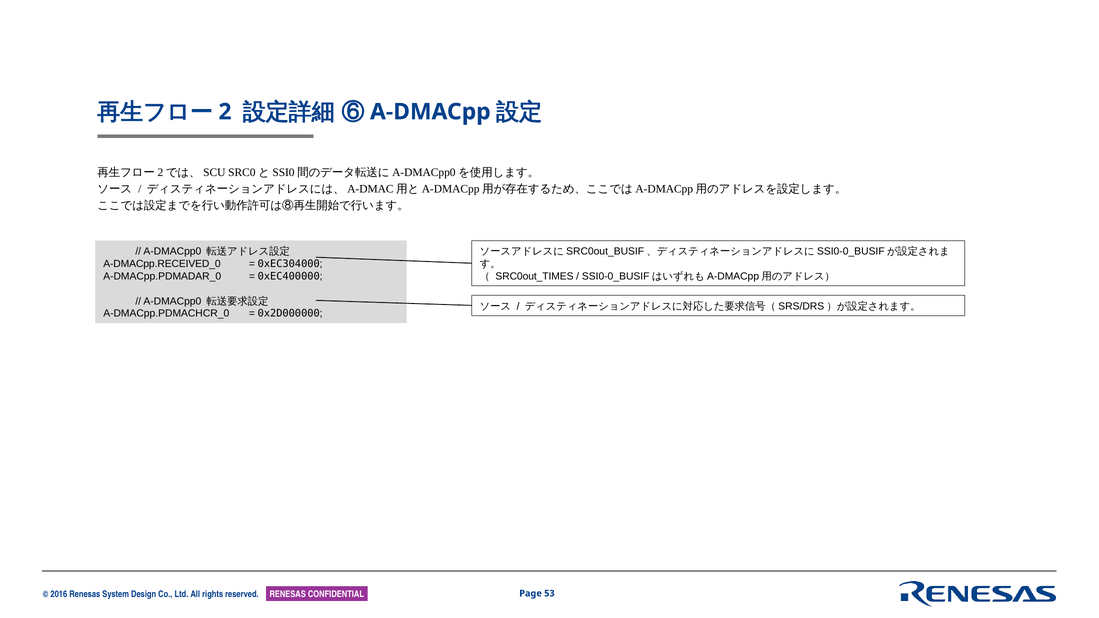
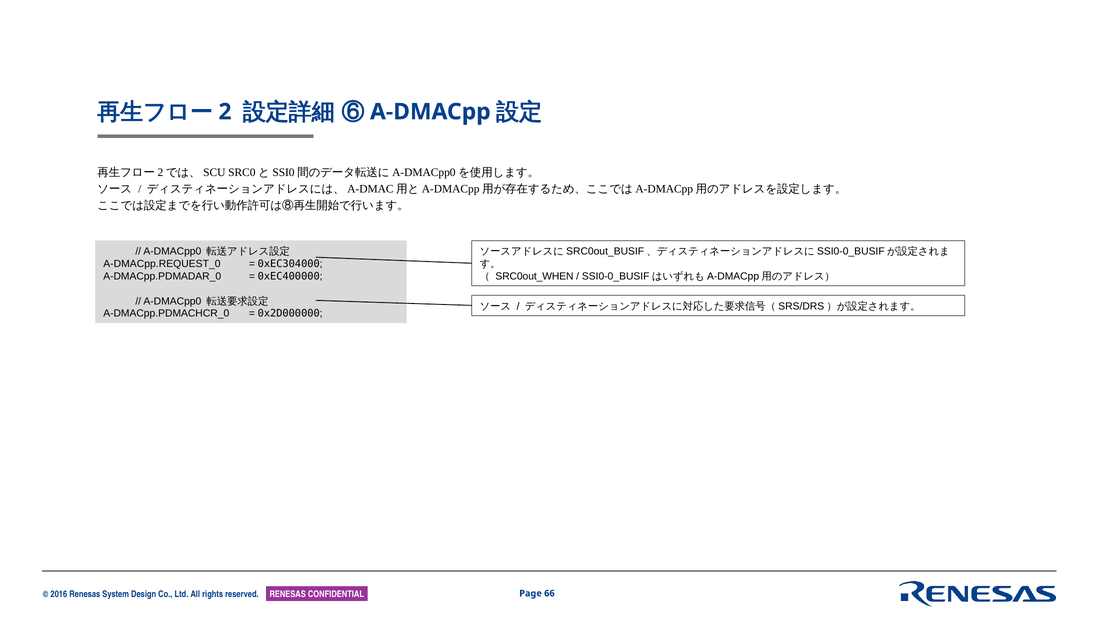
A-DMACpp.RECEIVED_0: A-DMACpp.RECEIVED_0 -> A-DMACpp.REQUEST_0
SRC0out_TIMES: SRC0out_TIMES -> SRC0out_WHEN
53: 53 -> 66
